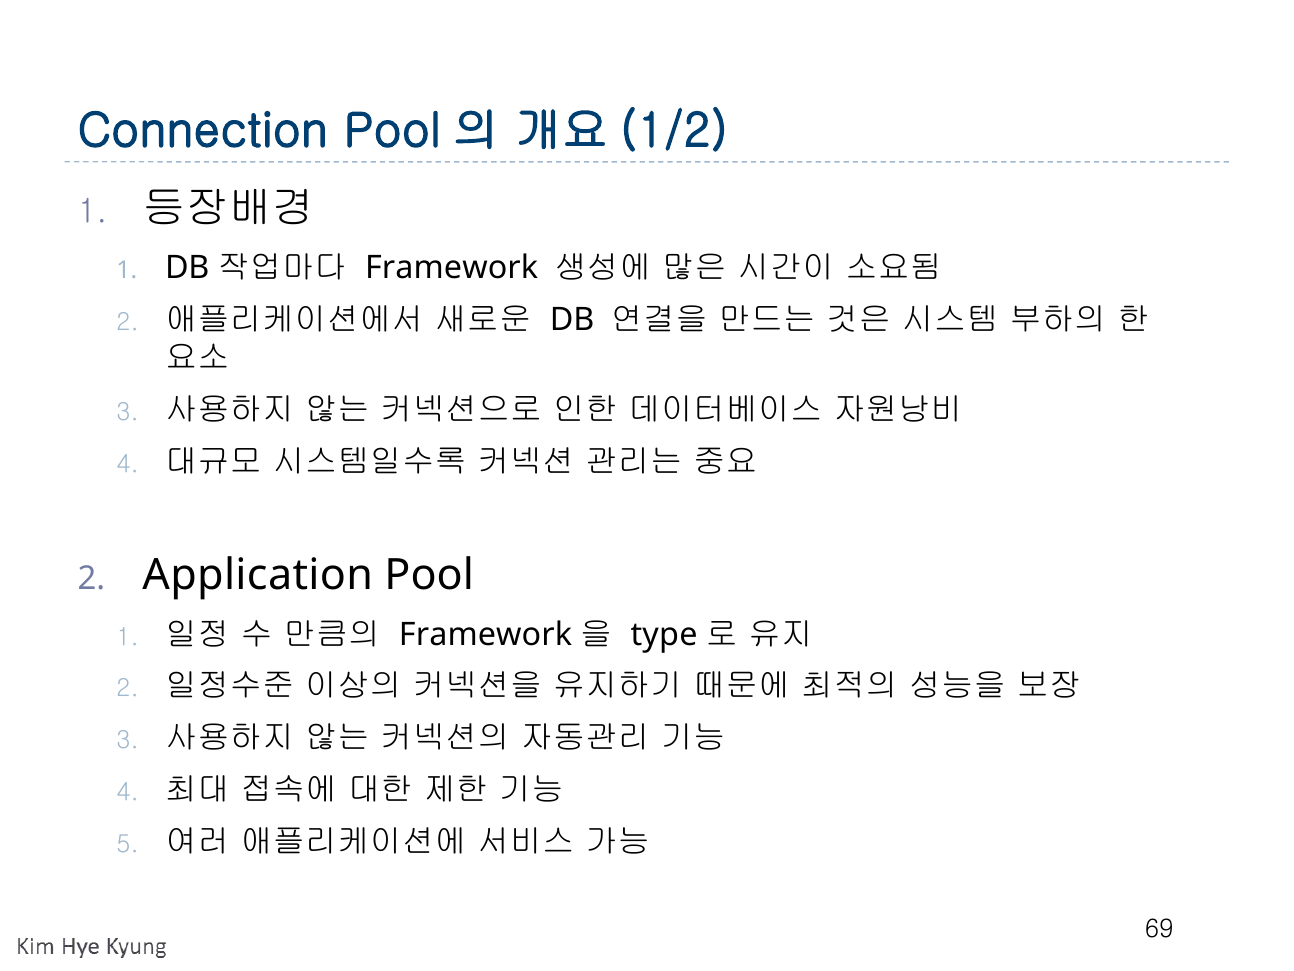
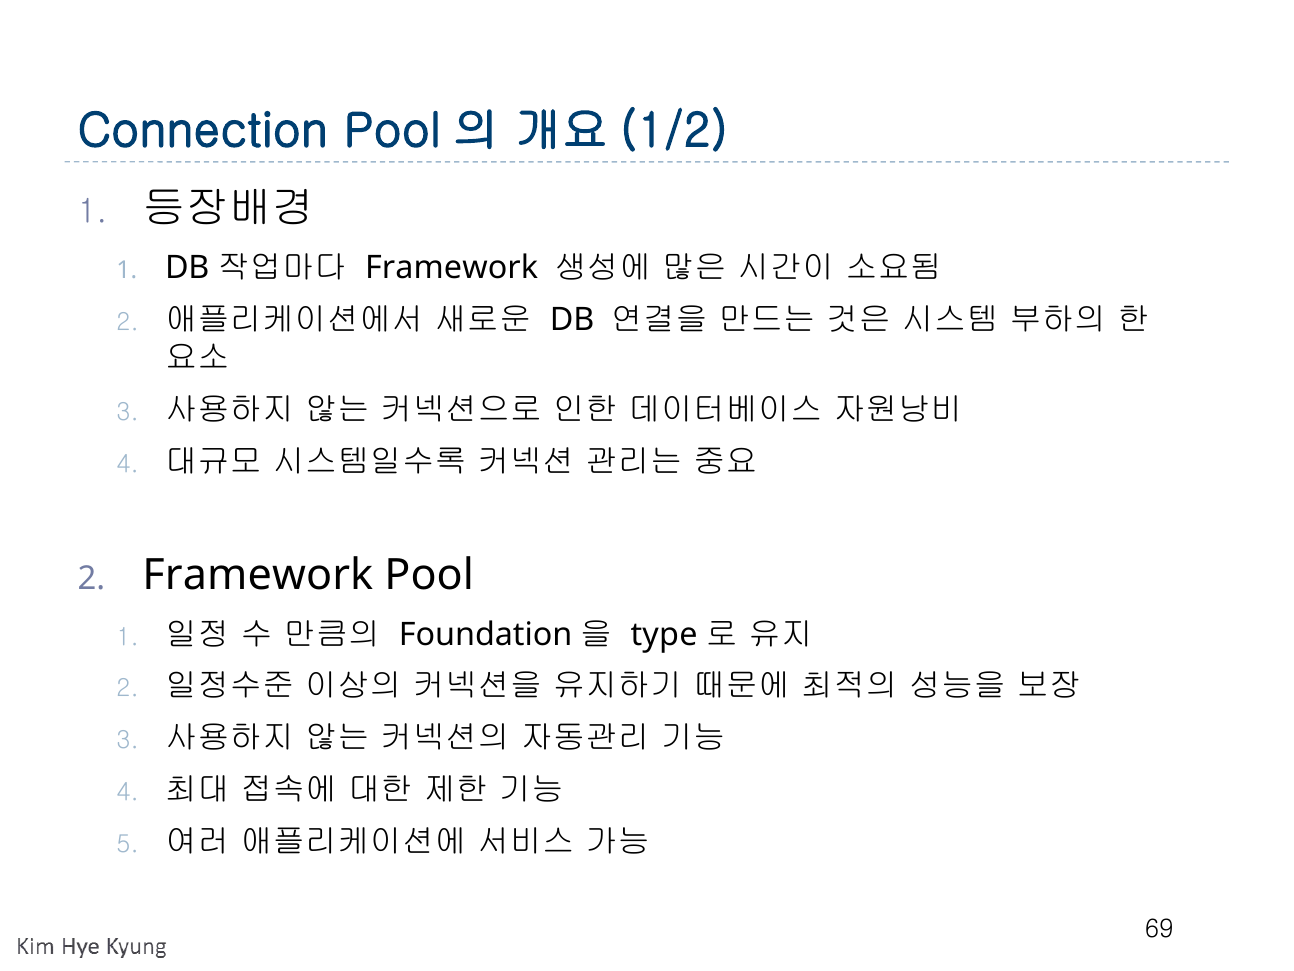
Application at (258, 575): Application -> Framework
Framework at (486, 634): Framework -> Foundation
